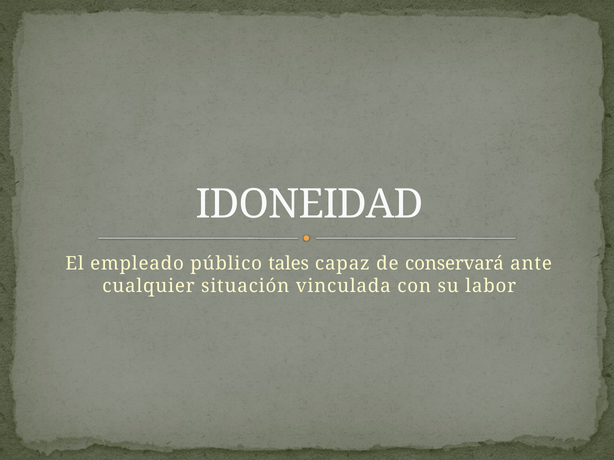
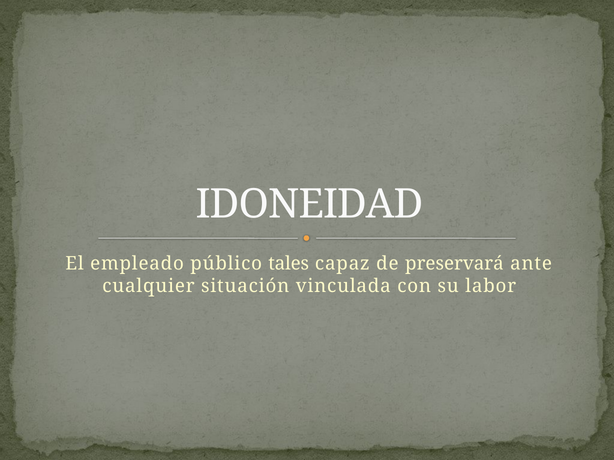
conservará: conservará -> preservará
